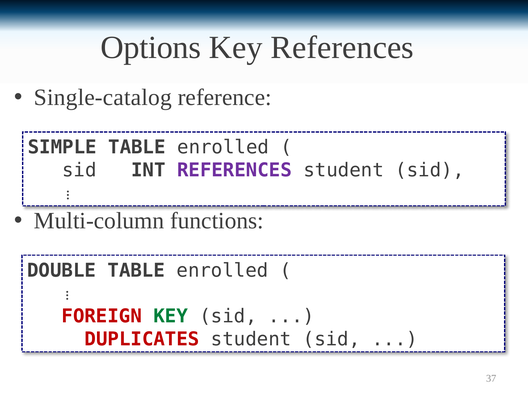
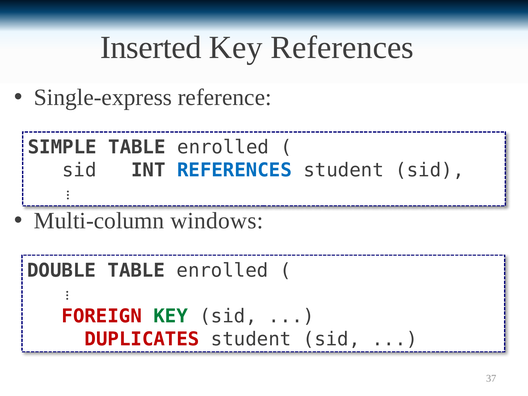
Options: Options -> Inserted
Single-catalog: Single-catalog -> Single-express
REFERENCES at (234, 170) colour: purple -> blue
functions: functions -> windows
